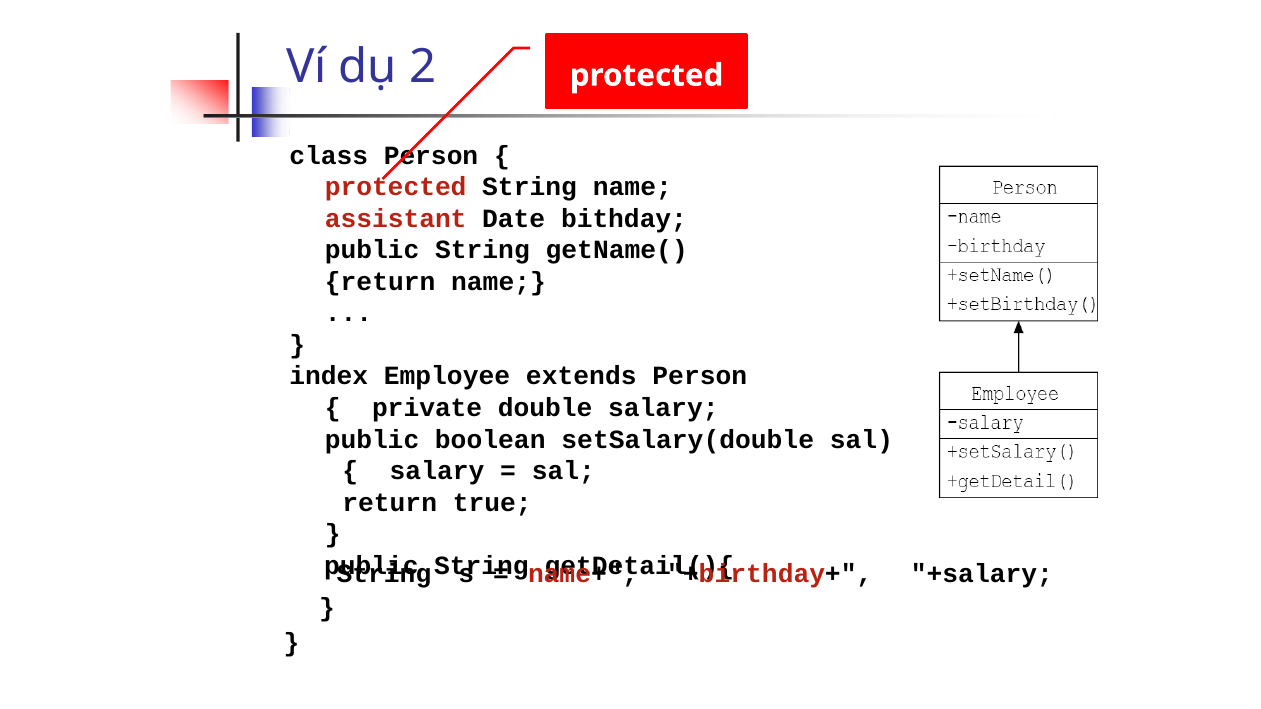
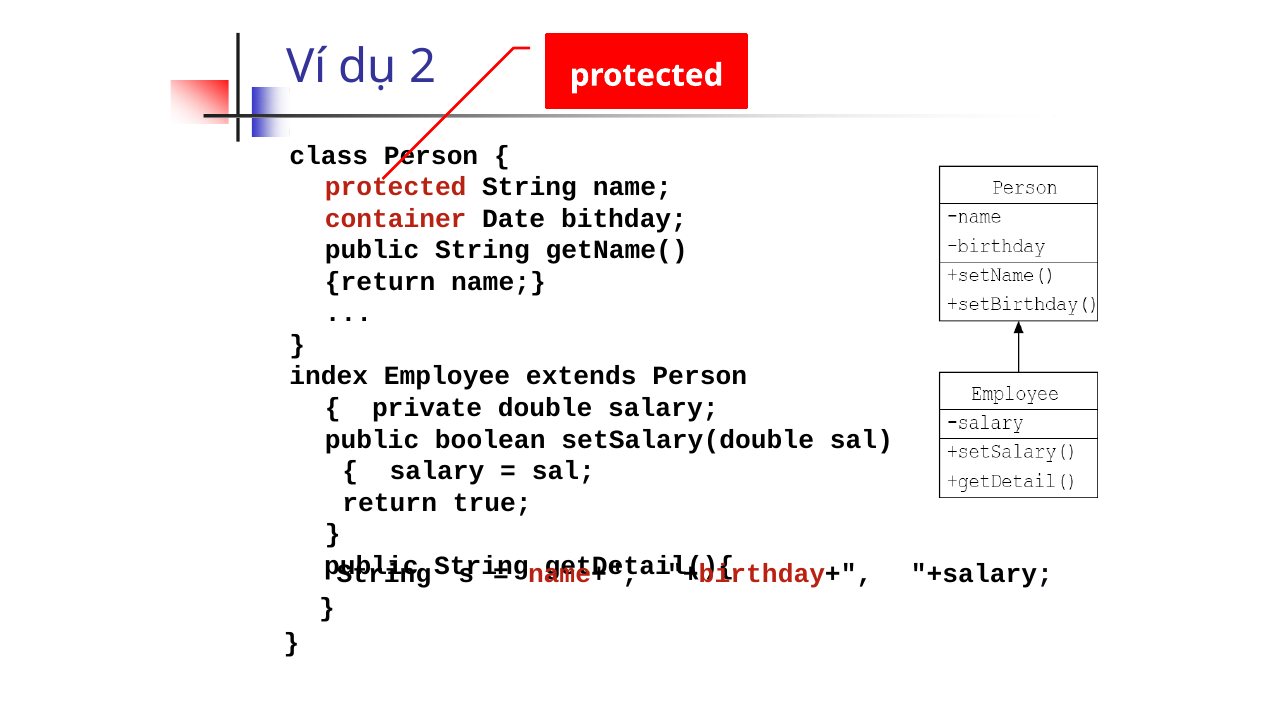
assistant: assistant -> container
